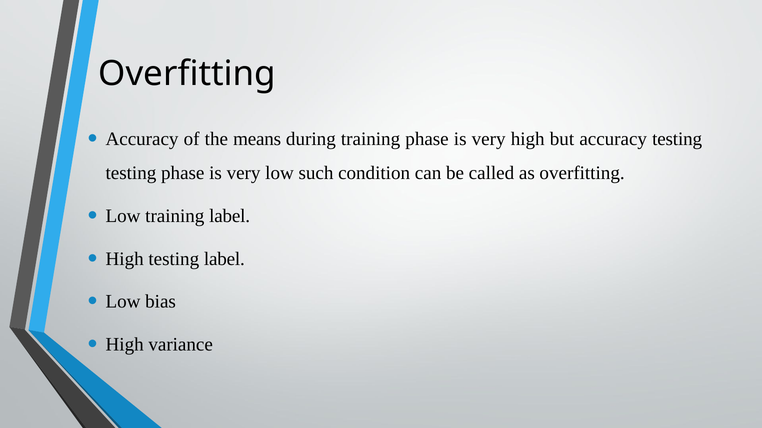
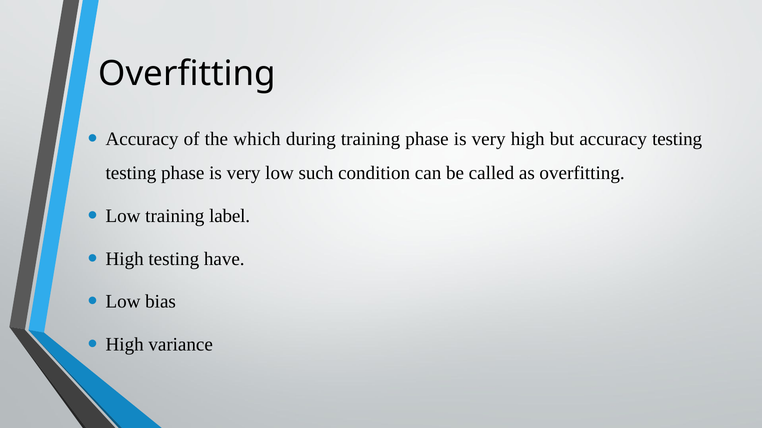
means: means -> which
testing label: label -> have
